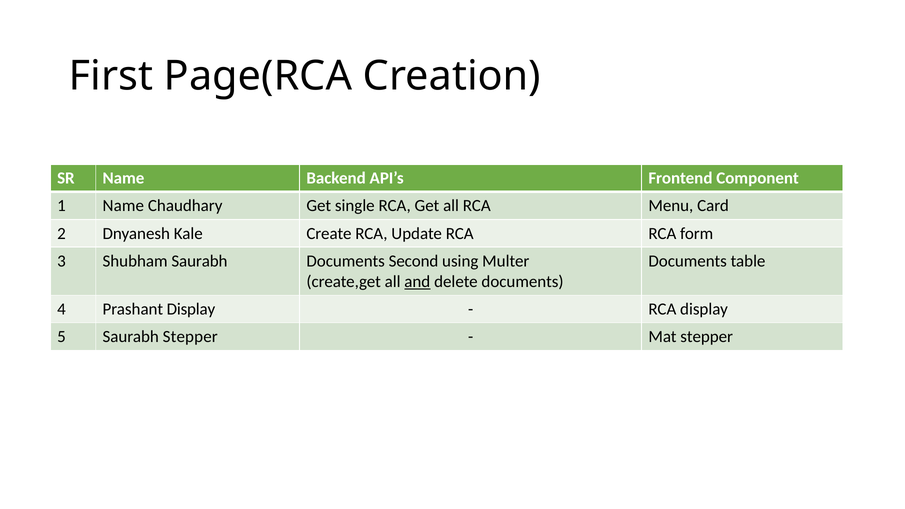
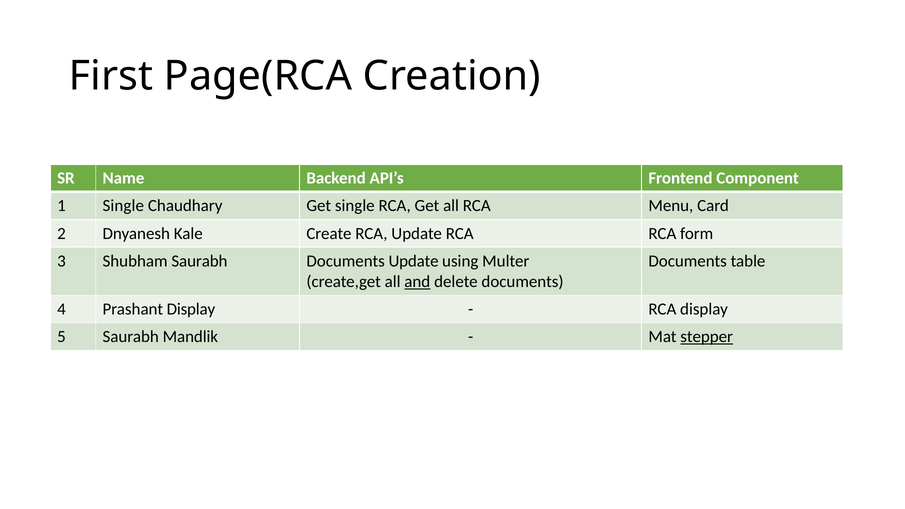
1 Name: Name -> Single
Documents Second: Second -> Update
Saurabh Stepper: Stepper -> Mandlik
stepper at (707, 337) underline: none -> present
